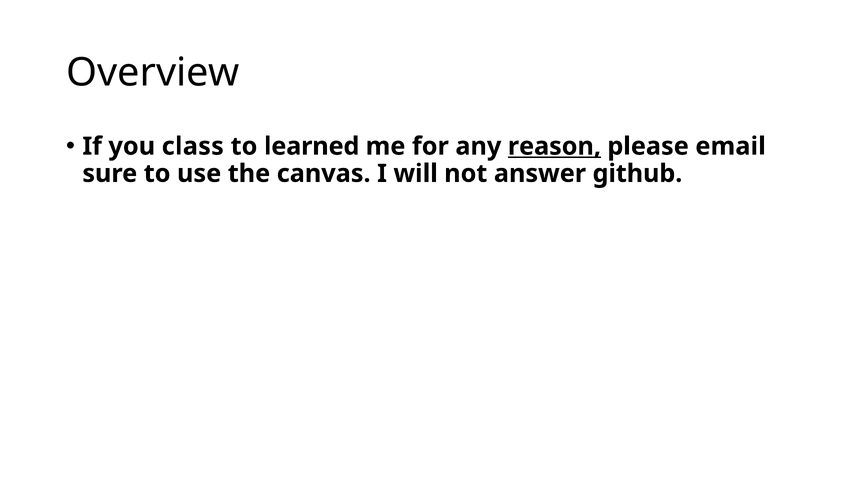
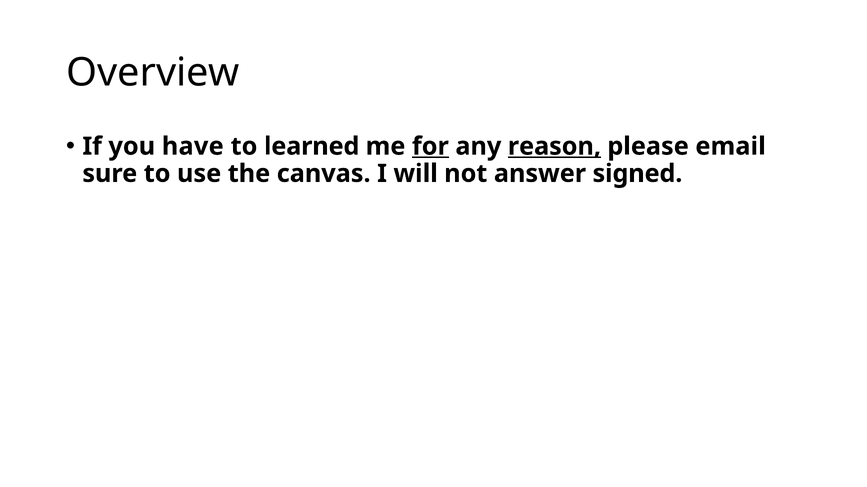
class: class -> have
for underline: none -> present
github: github -> signed
